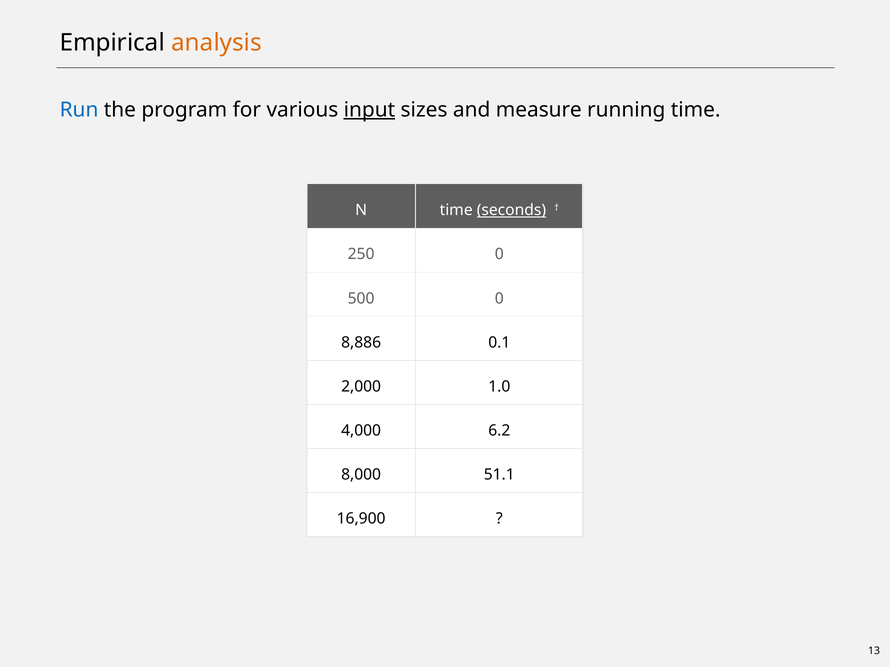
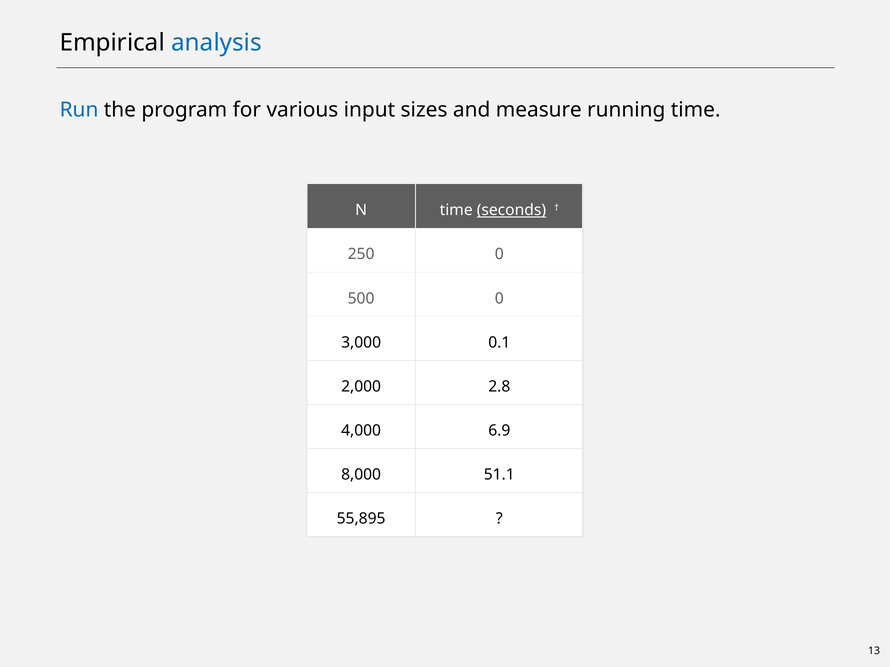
analysis colour: orange -> blue
input underline: present -> none
8,886: 8,886 -> 3,000
1.0: 1.0 -> 2.8
6.2: 6.2 -> 6.9
16,900: 16,900 -> 55,895
